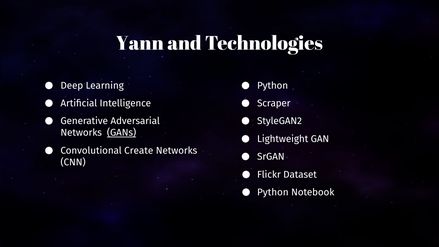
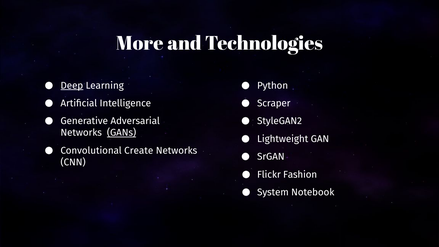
Yann: Yann -> More
Deep underline: none -> present
Dataset: Dataset -> Fashion
Python at (273, 192): Python -> System
